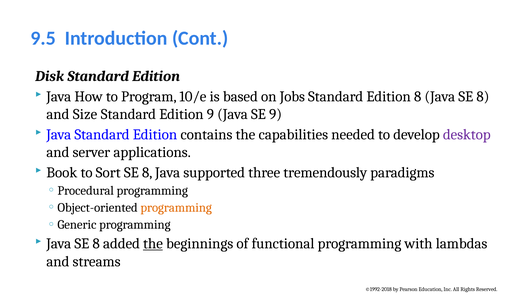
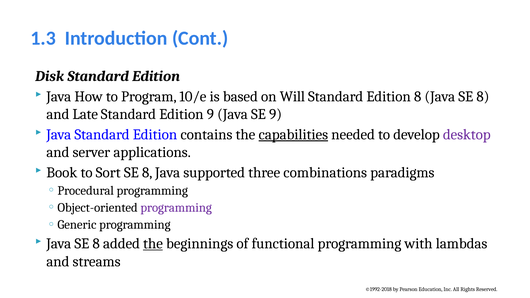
9.5: 9.5 -> 1.3
Jobs: Jobs -> Will
Size: Size -> Late
capabilities underline: none -> present
tremendously: tremendously -> combinations
programming at (176, 208) colour: orange -> purple
